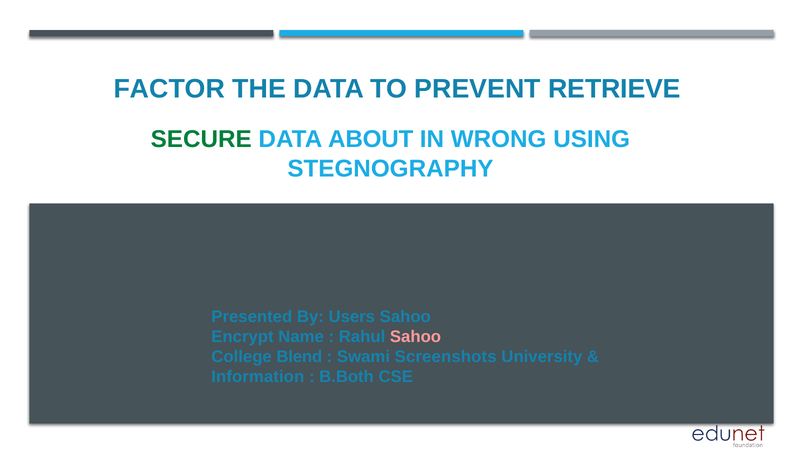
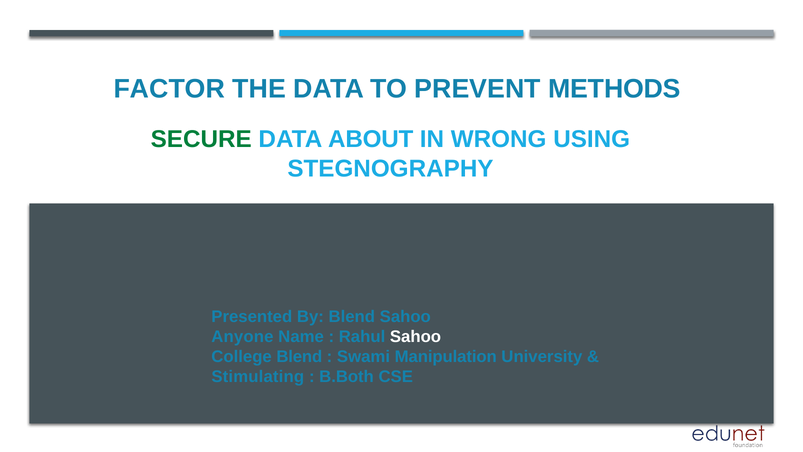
RETRIEVE: RETRIEVE -> METHODS
By Users: Users -> Blend
Encrypt: Encrypt -> Anyone
Sahoo at (416, 336) colour: pink -> white
Screenshots: Screenshots -> Manipulation
Information: Information -> Stimulating
